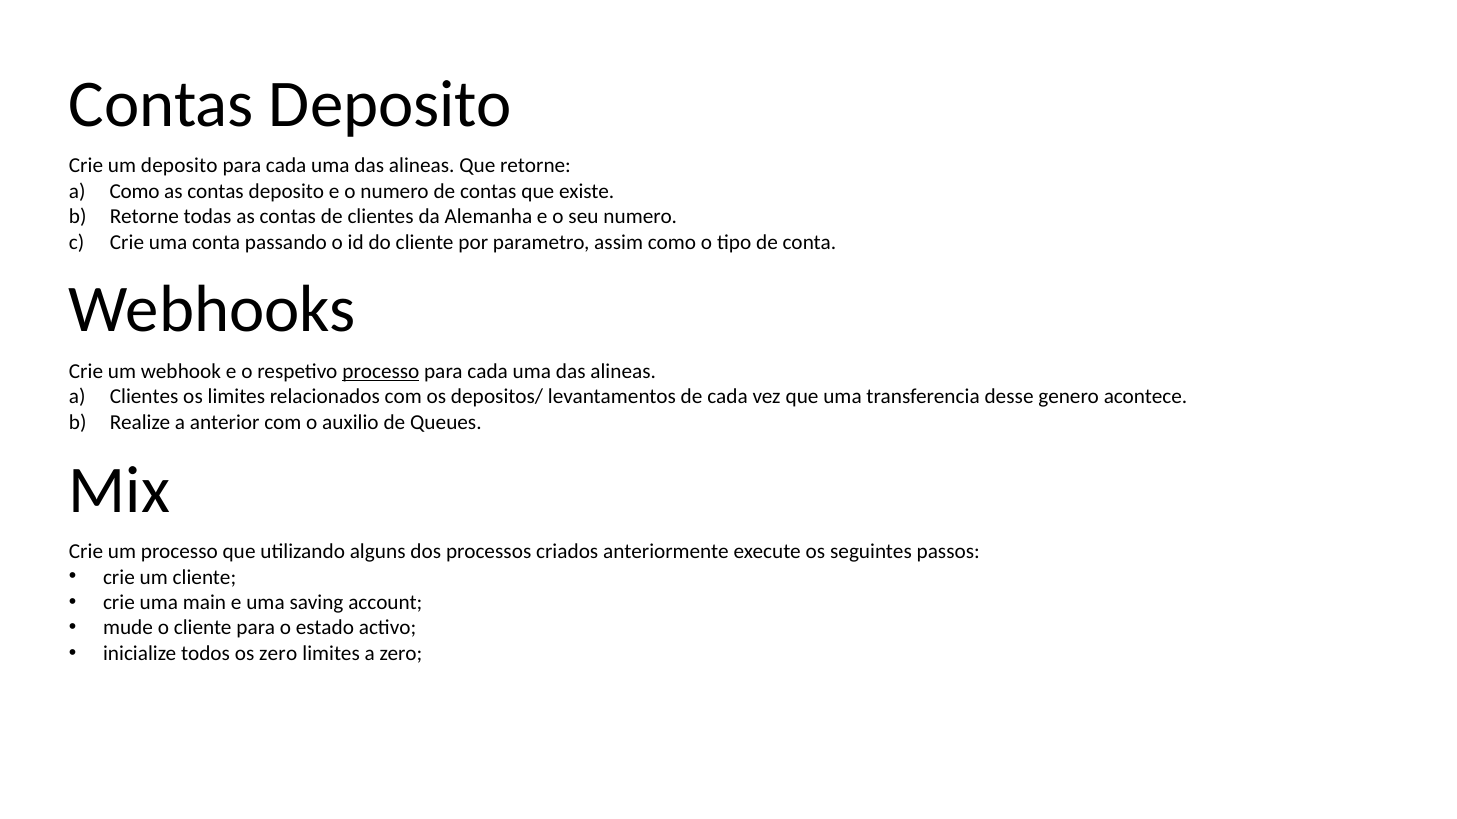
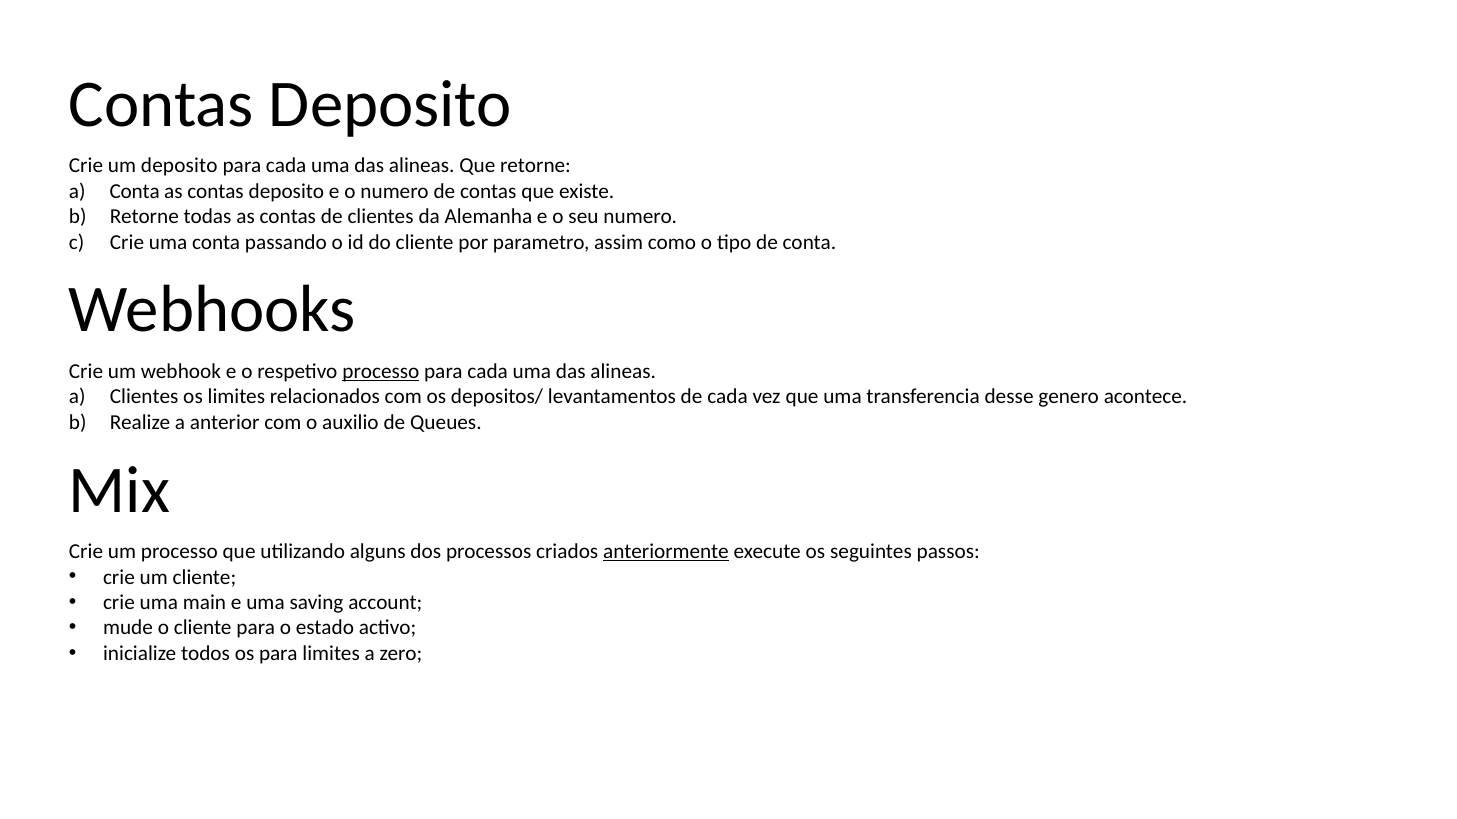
a Como: Como -> Conta
anteriormente underline: none -> present
os zero: zero -> para
